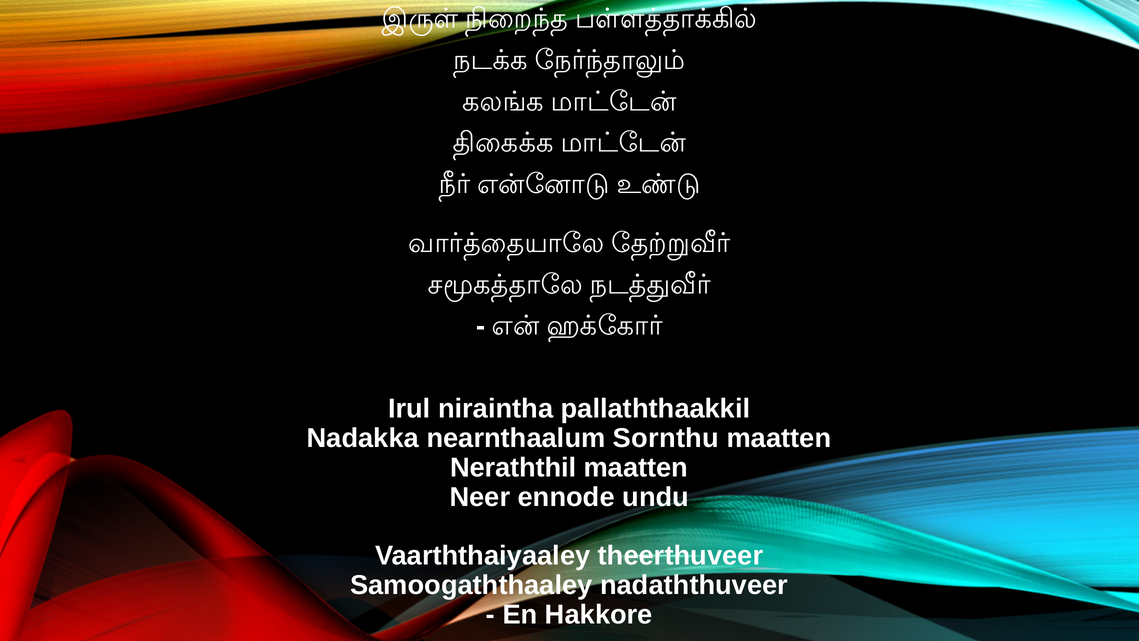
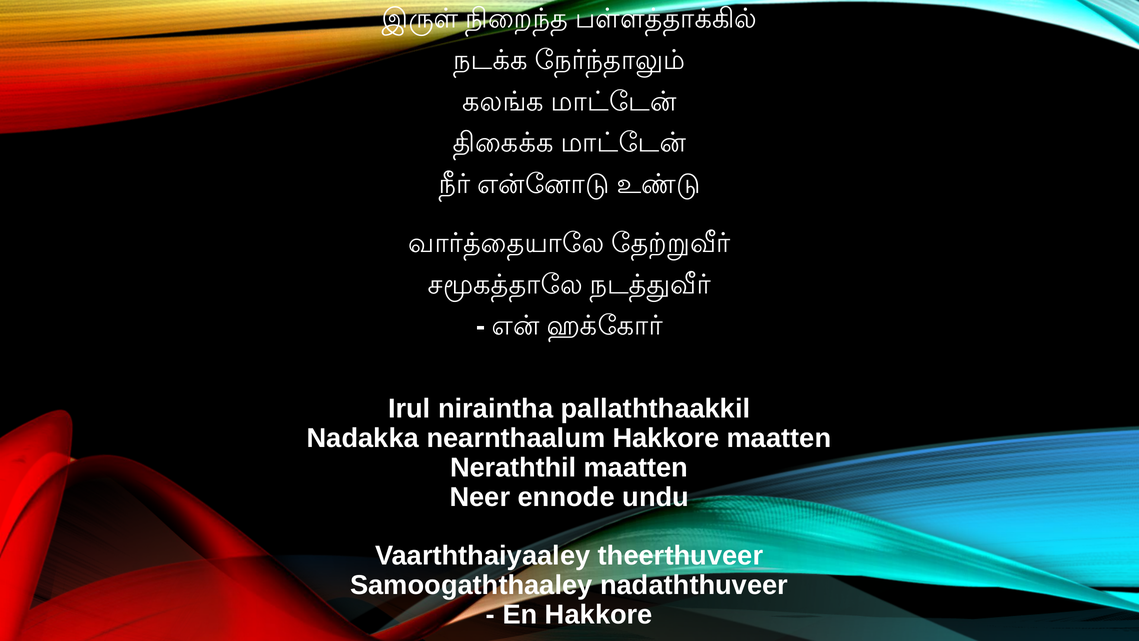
nearnthaalum Sornthu: Sornthu -> Hakkore
